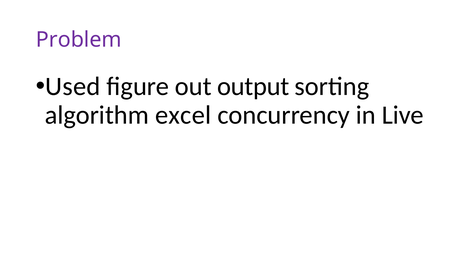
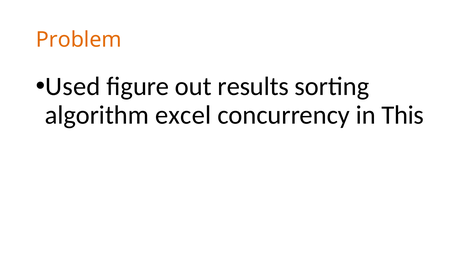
Problem colour: purple -> orange
output: output -> results
Live: Live -> This
